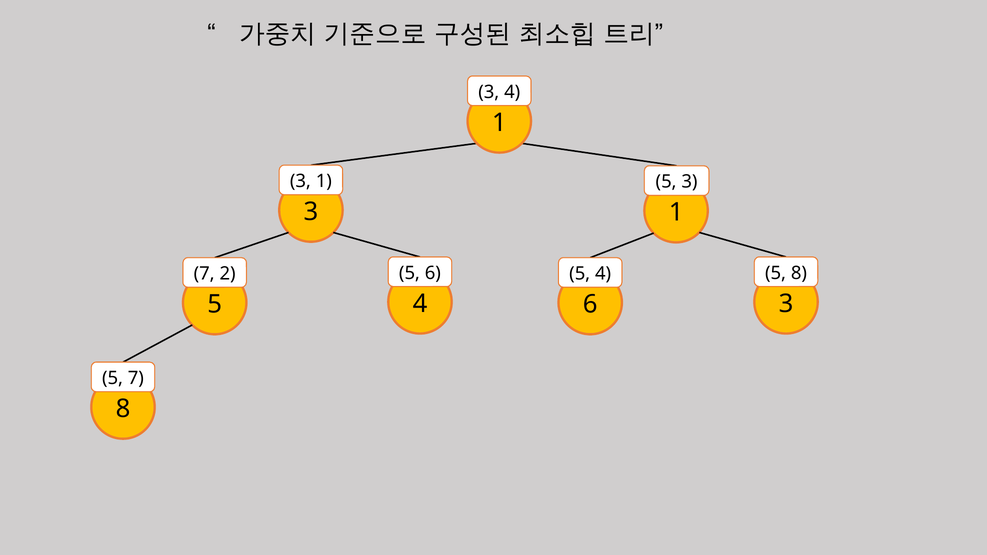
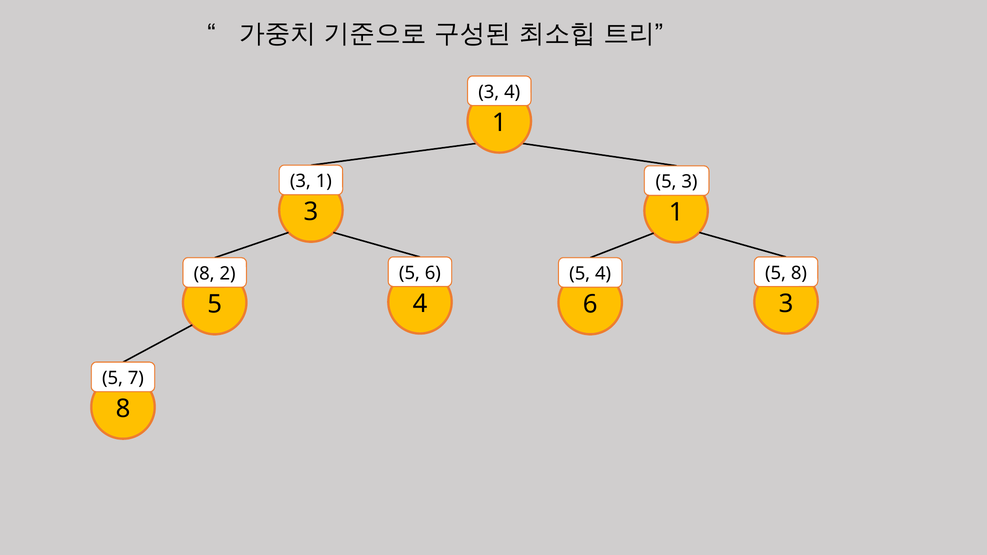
7 at (204, 274): 7 -> 8
